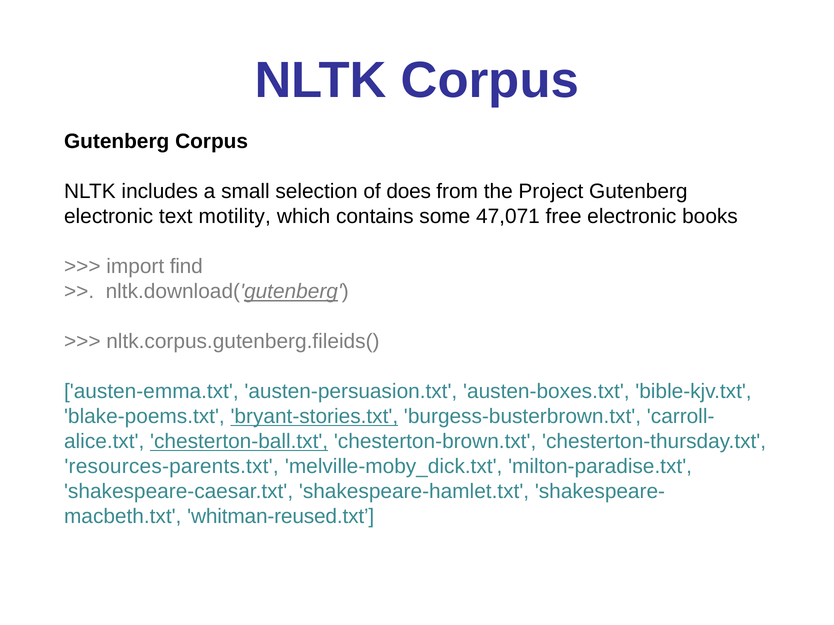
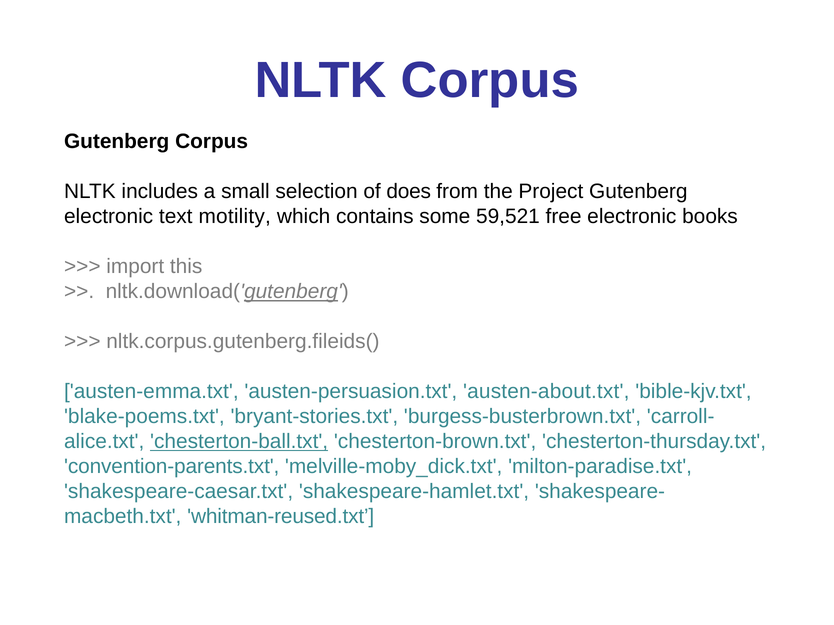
47,071: 47,071 -> 59,521
find: find -> this
austen-boxes.txt: austen-boxes.txt -> austen-about.txt
bryant-stories.txt underline: present -> none
resources-parents.txt: resources-parents.txt -> convention-parents.txt
